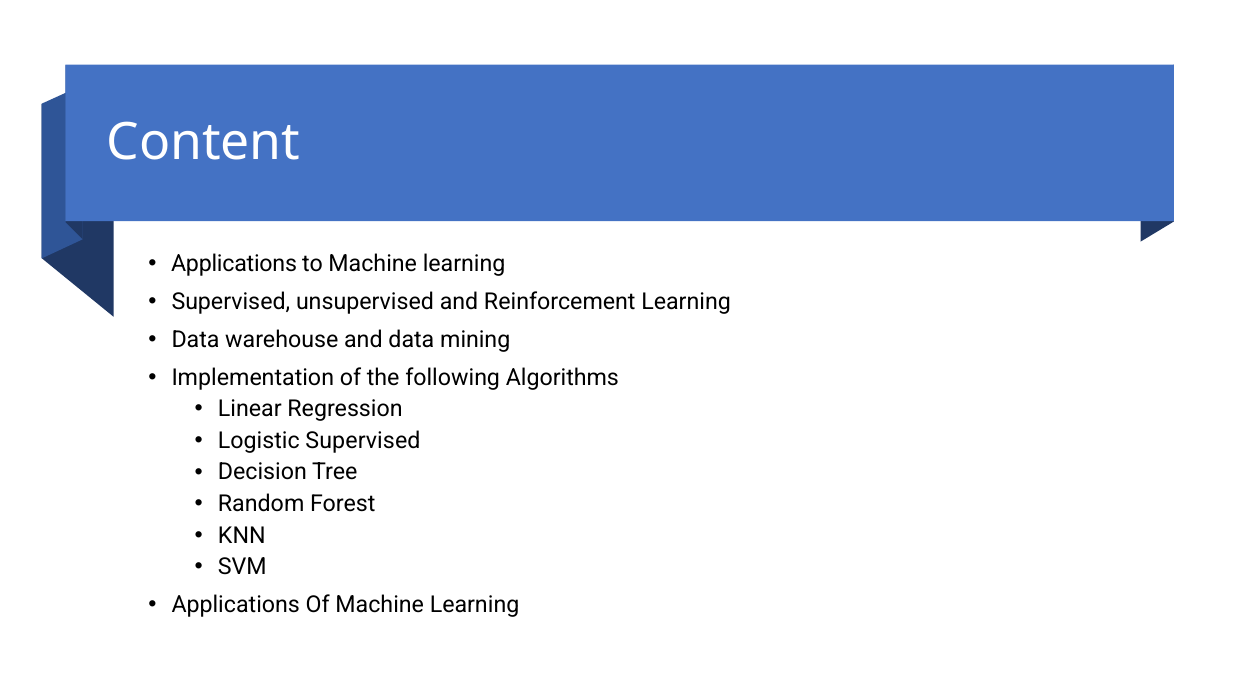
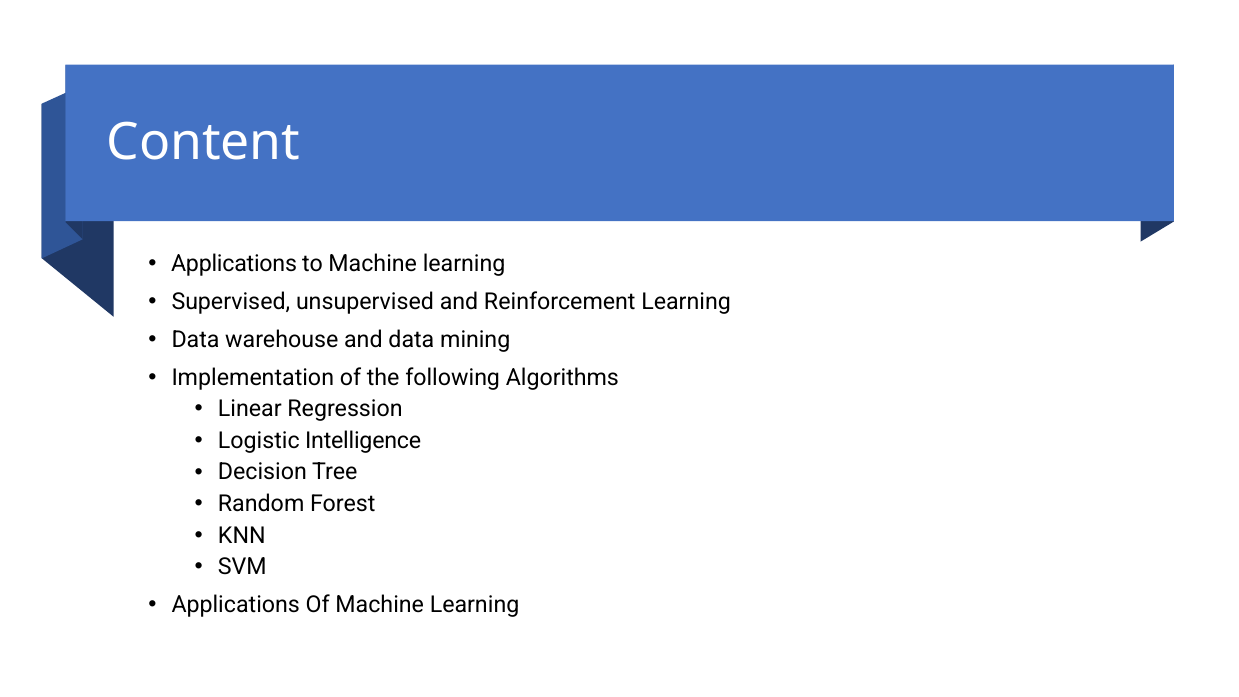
Logistic Supervised: Supervised -> Intelligence
